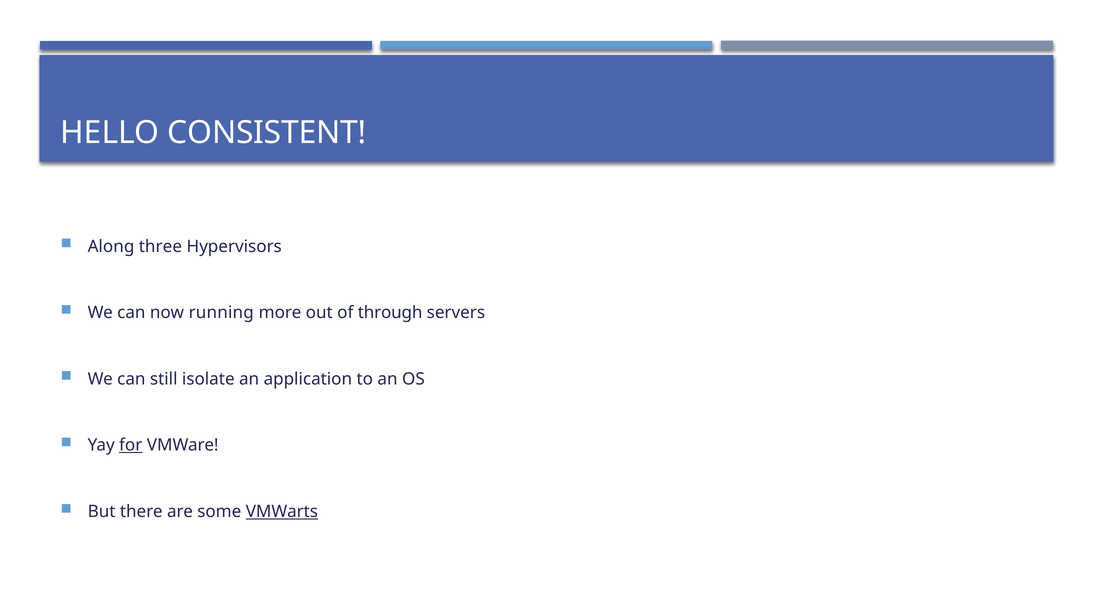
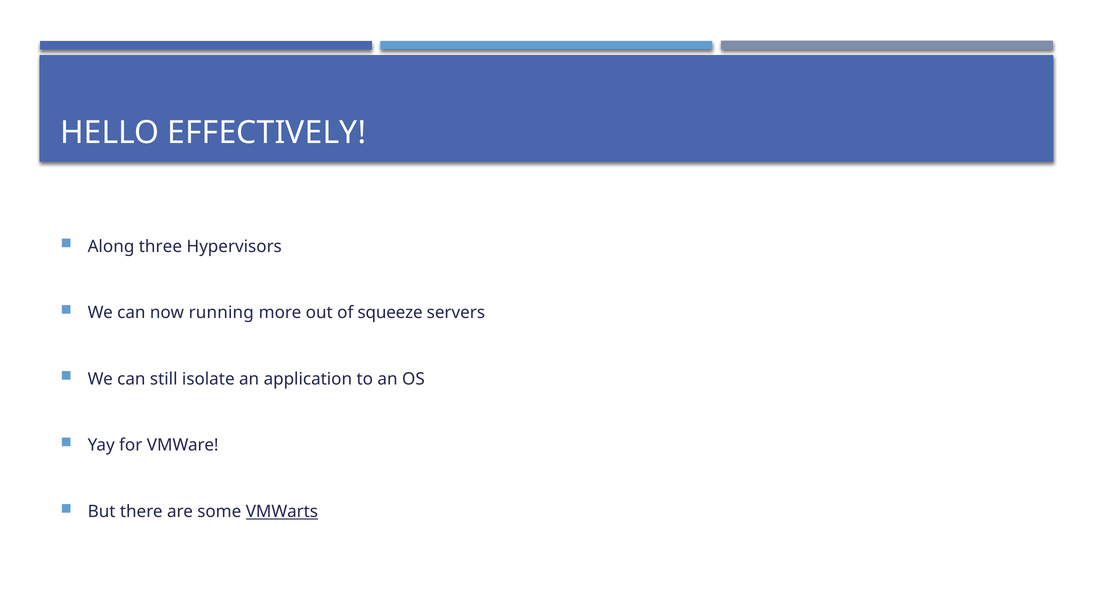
CONSISTENT: CONSISTENT -> EFFECTIVELY
through: through -> squeeze
for underline: present -> none
